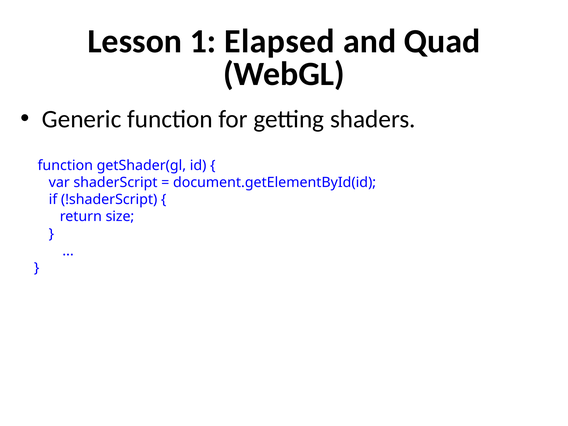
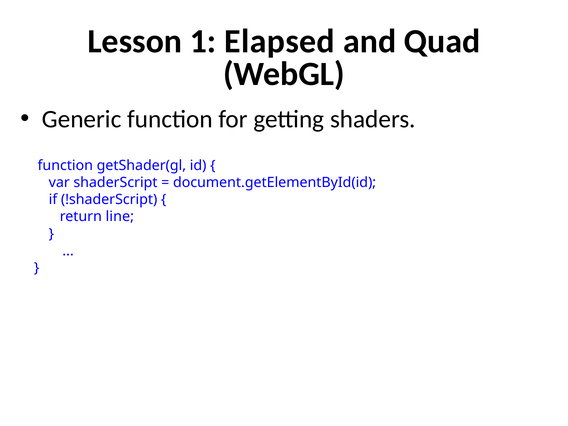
size: size -> line
